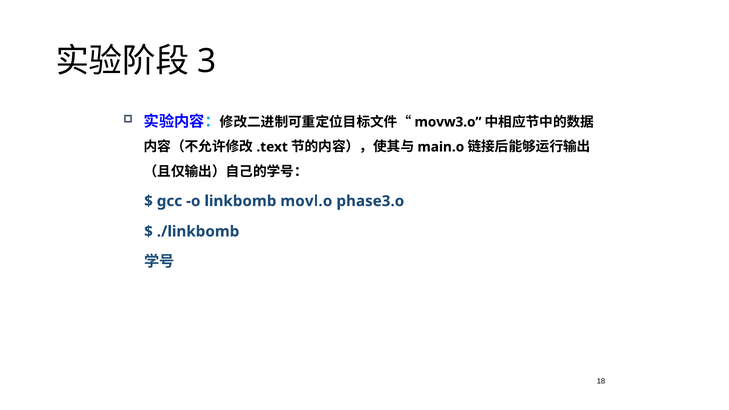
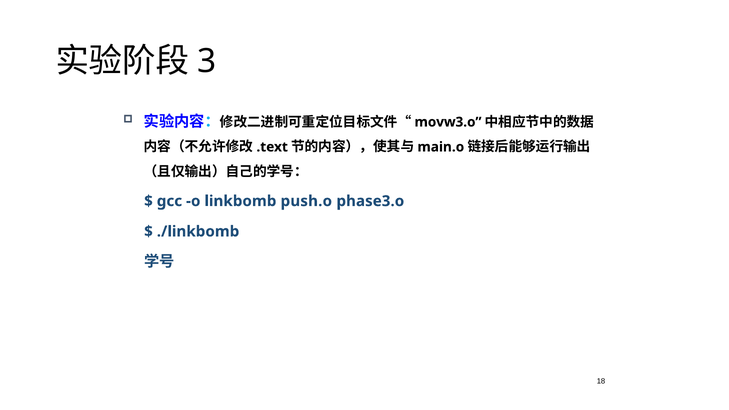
movl.o: movl.o -> push.o
